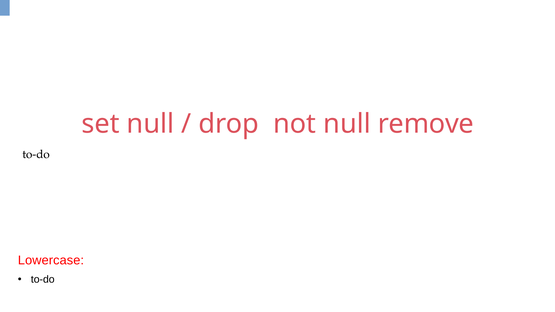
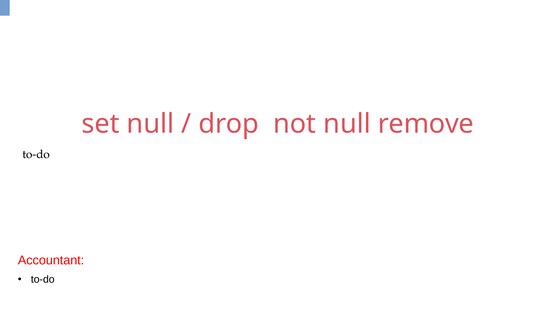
Lowercase: Lowercase -> Accountant
